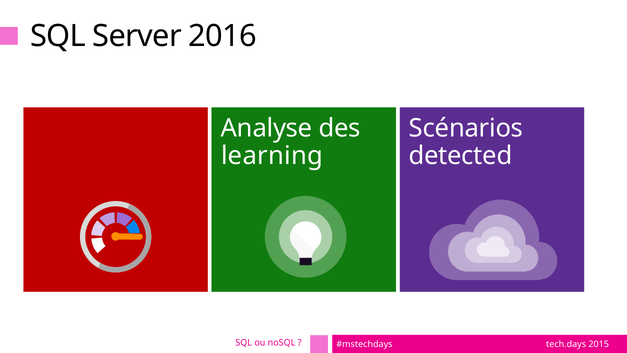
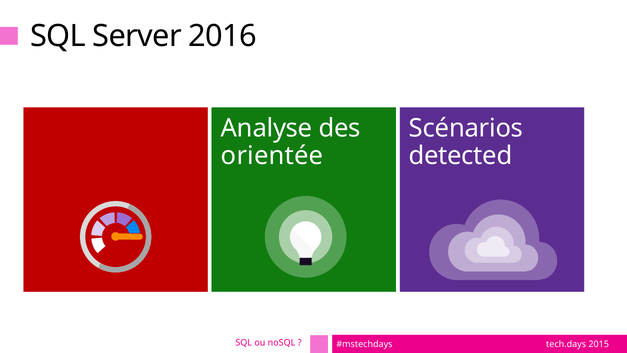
learning: learning -> orientée
